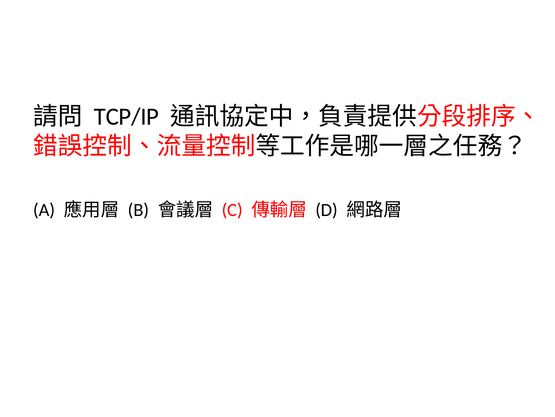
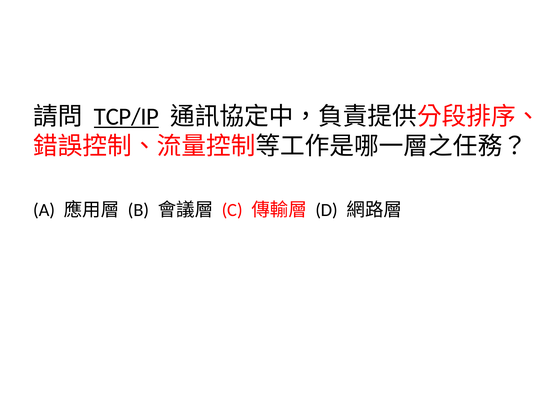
TCP/IP underline: none -> present
